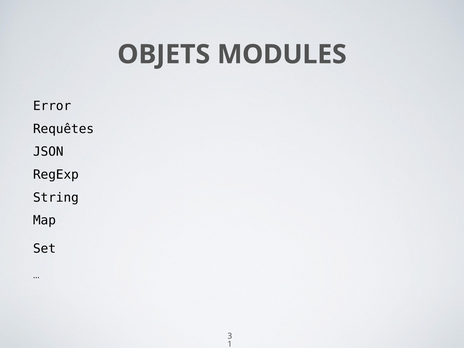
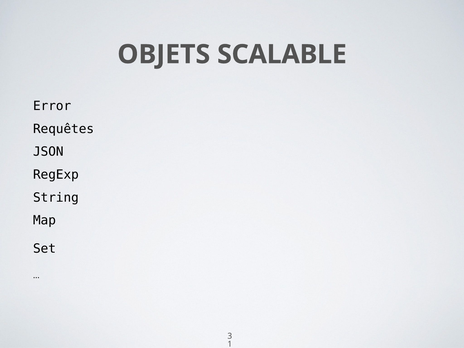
MODULES: MODULES -> SCALABLE
